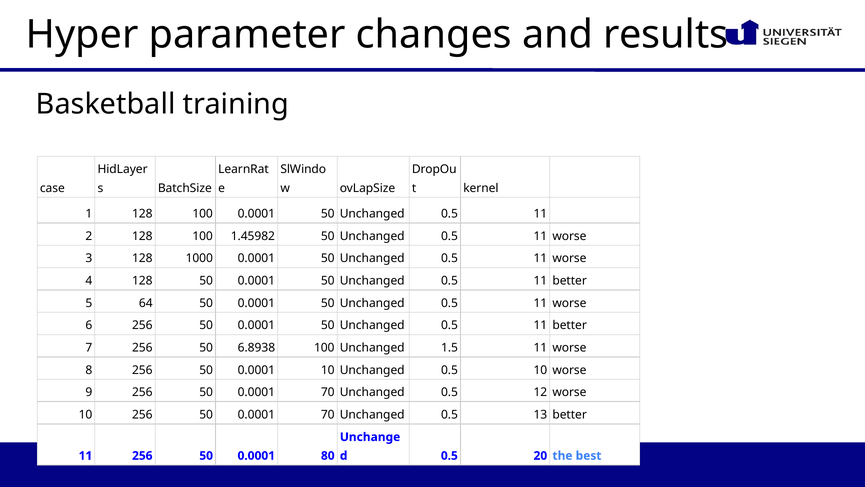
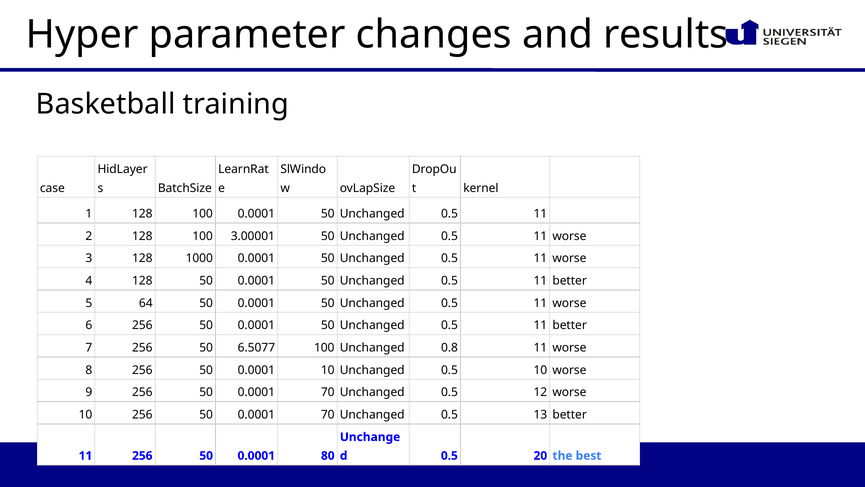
1.45982: 1.45982 -> 3.00001
6.8938: 6.8938 -> 6.5077
1.5: 1.5 -> 0.8
